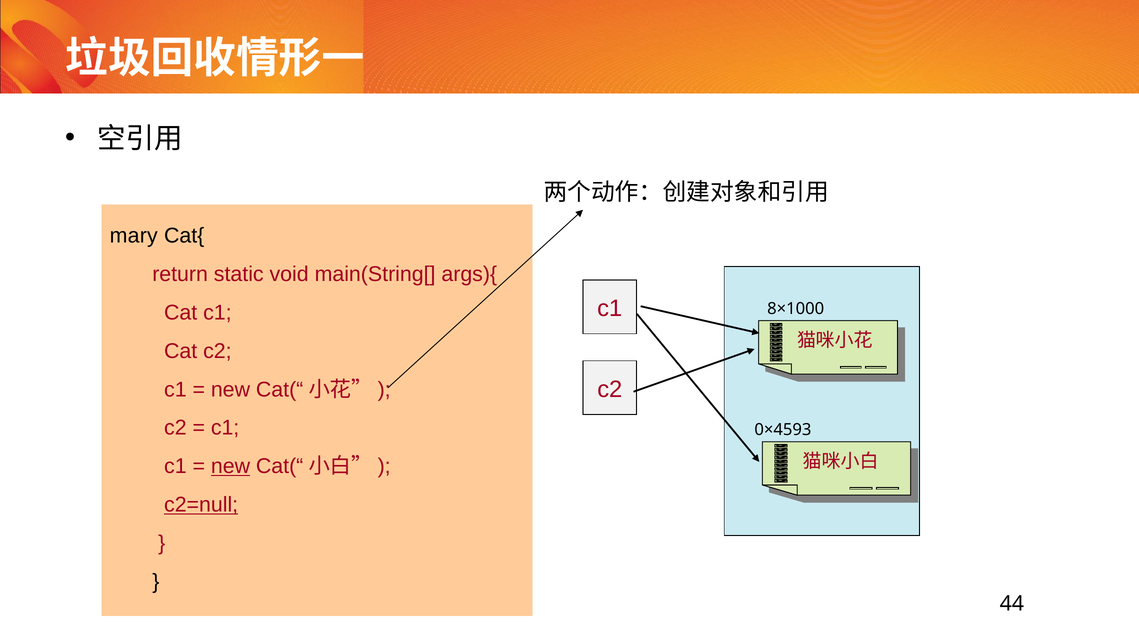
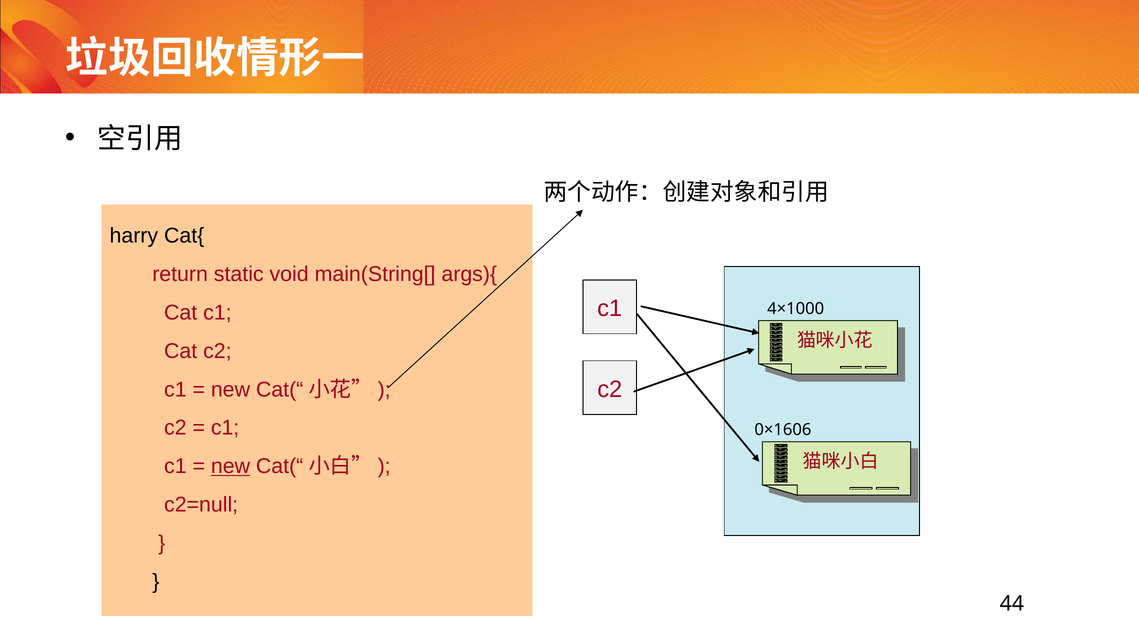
mary: mary -> harry
8×1000: 8×1000 -> 4×1000
0×4593: 0×4593 -> 0×1606
c2=null underline: present -> none
